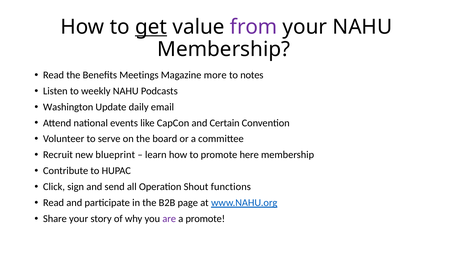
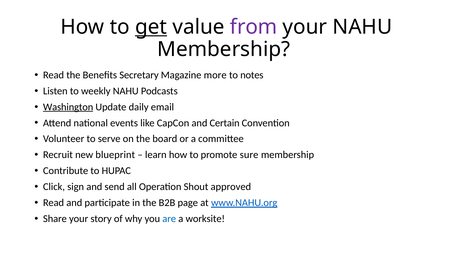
Meetings: Meetings -> Secretary
Washington underline: none -> present
here: here -> sure
functions: functions -> approved
are colour: purple -> blue
a promote: promote -> worksite
